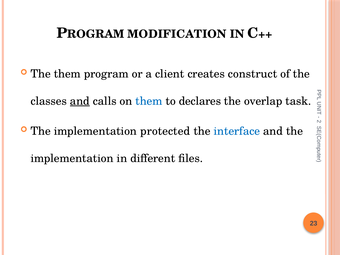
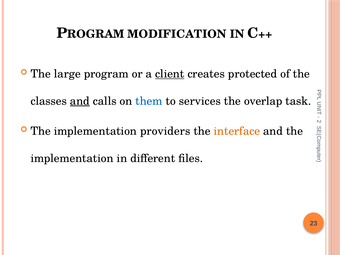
The them: them -> large
client underline: none -> present
construct: construct -> protected
declares: declares -> services
protected: protected -> providers
interface colour: blue -> orange
